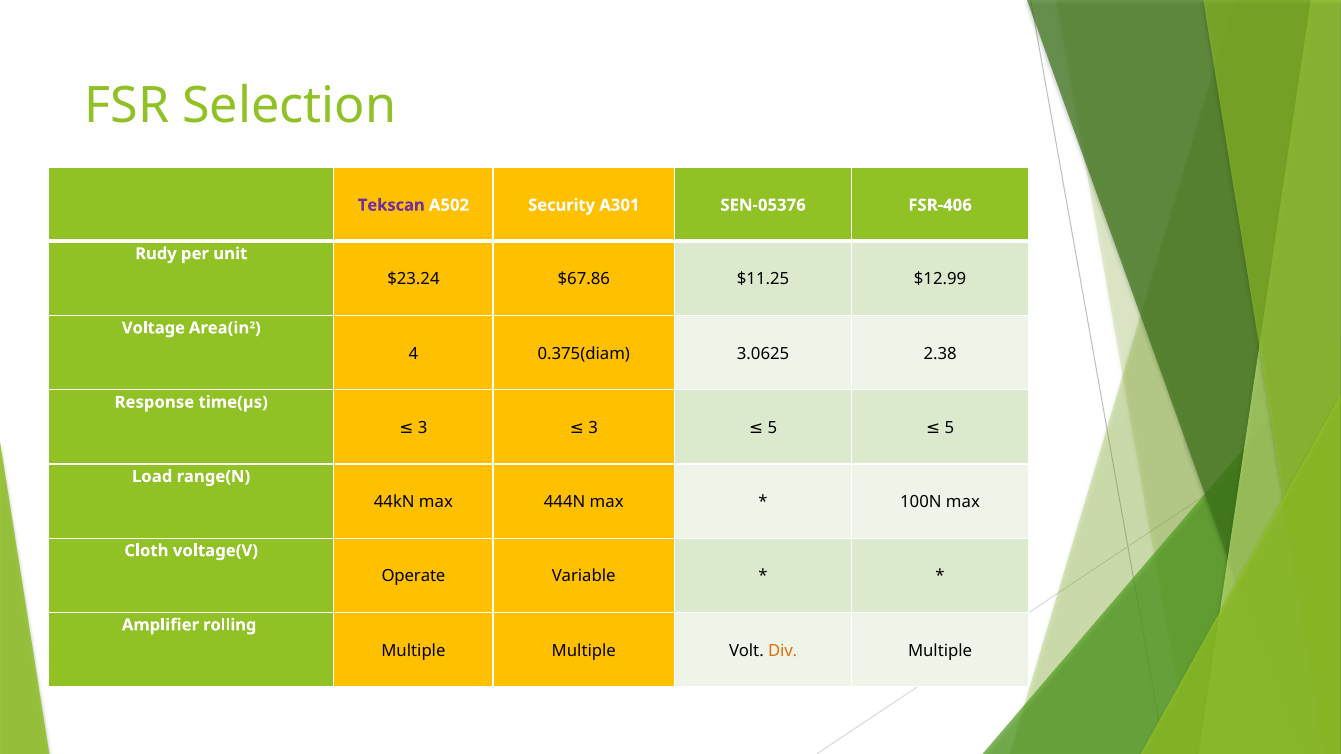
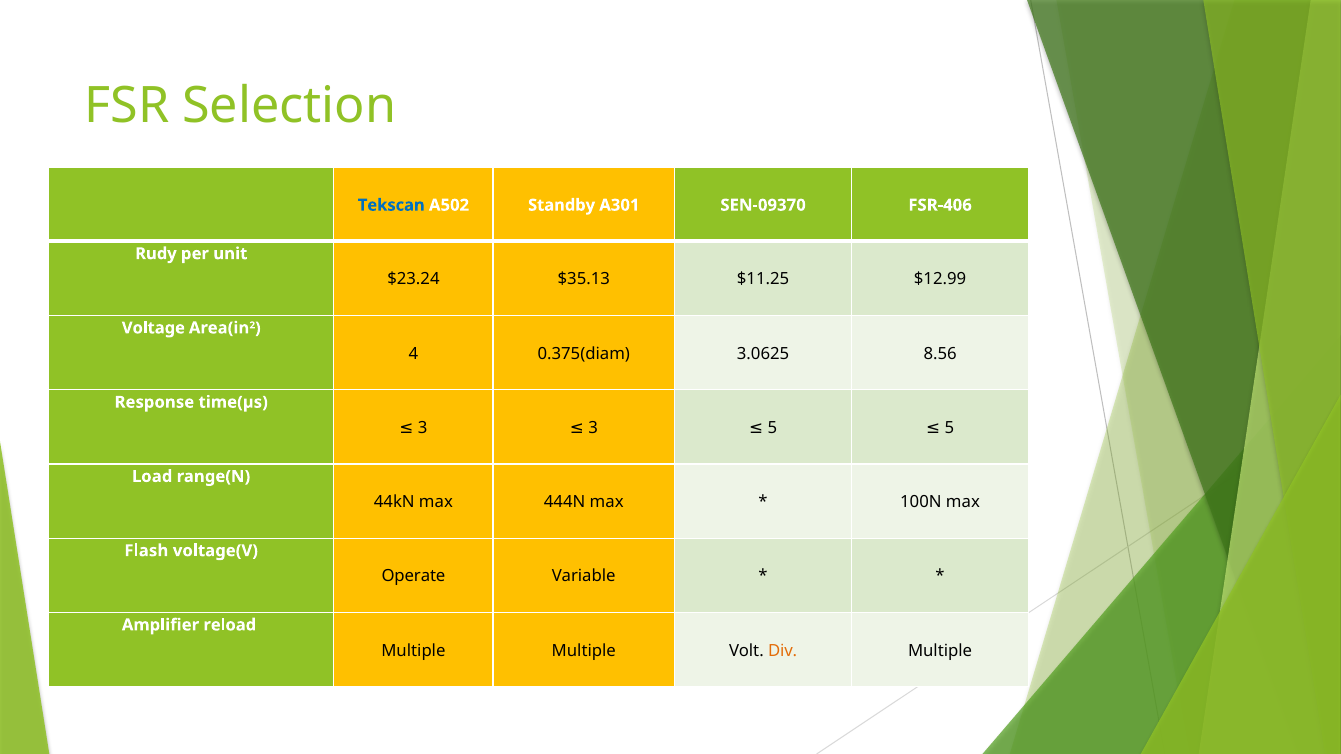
Tekscan colour: purple -> blue
Security: Security -> Standby
SEN-05376: SEN-05376 -> SEN-09370
$67.86: $67.86 -> $35.13
2.38: 2.38 -> 8.56
Cloth: Cloth -> Flash
rolling: rolling -> reload
